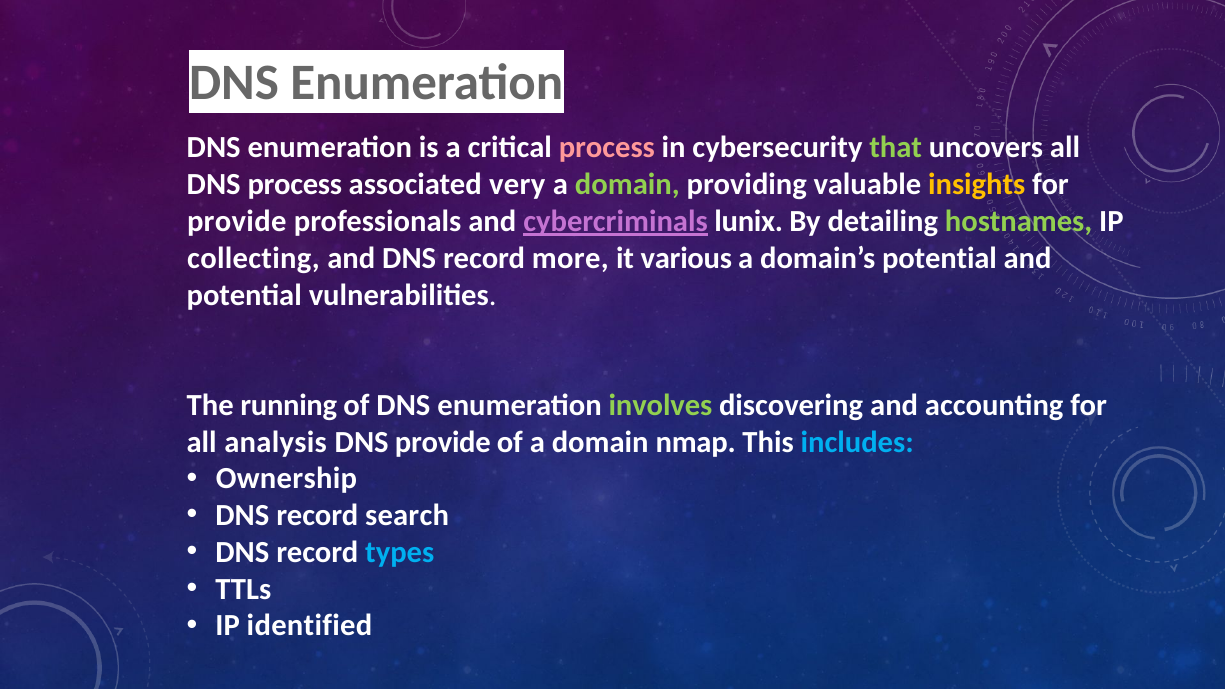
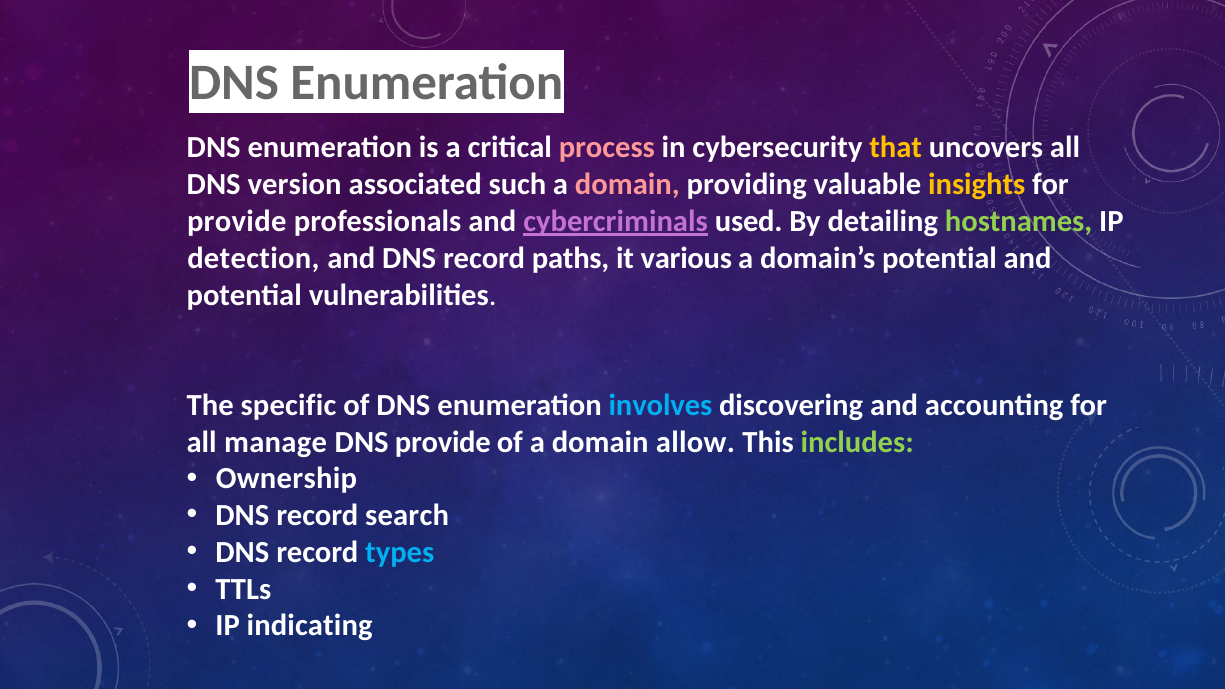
that colour: light green -> yellow
DNS process: process -> version
very: very -> such
domain at (627, 184) colour: light green -> pink
lunix: lunix -> used
collecting: collecting -> detection
more: more -> paths
running: running -> specific
involves colour: light green -> light blue
analysis: analysis -> manage
nmap: nmap -> allow
includes colour: light blue -> light green
identified: identified -> indicating
